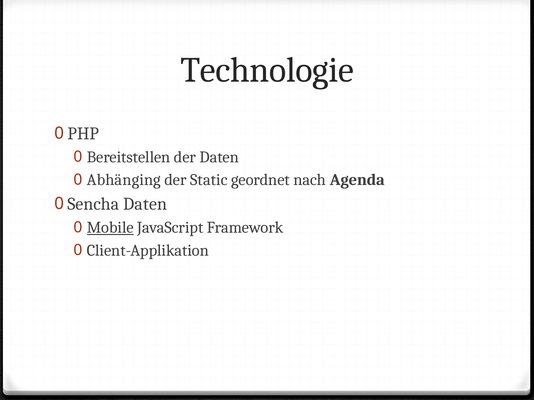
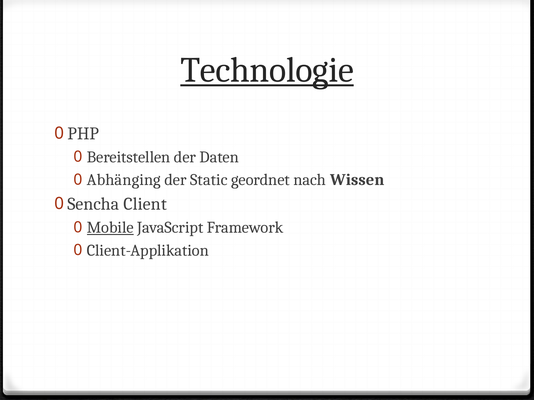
Technologie underline: none -> present
Agenda: Agenda -> Wissen
Sencha Daten: Daten -> Client
